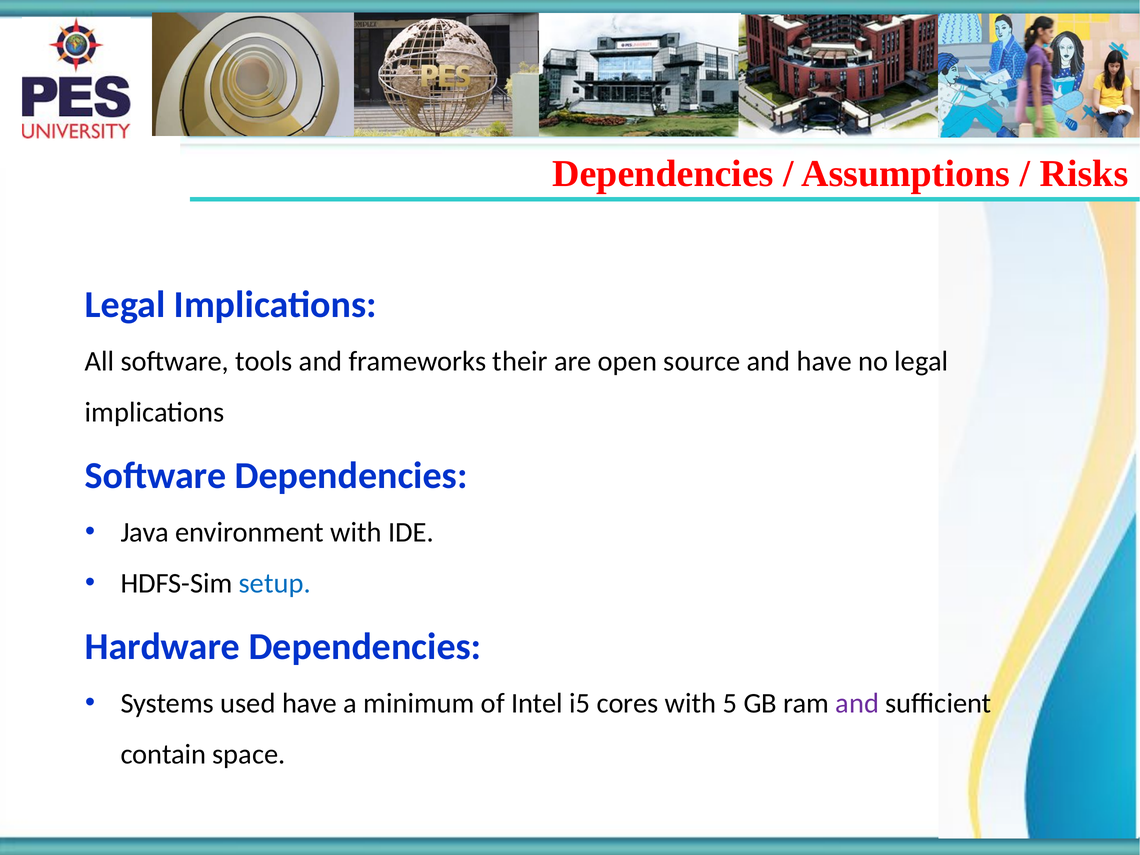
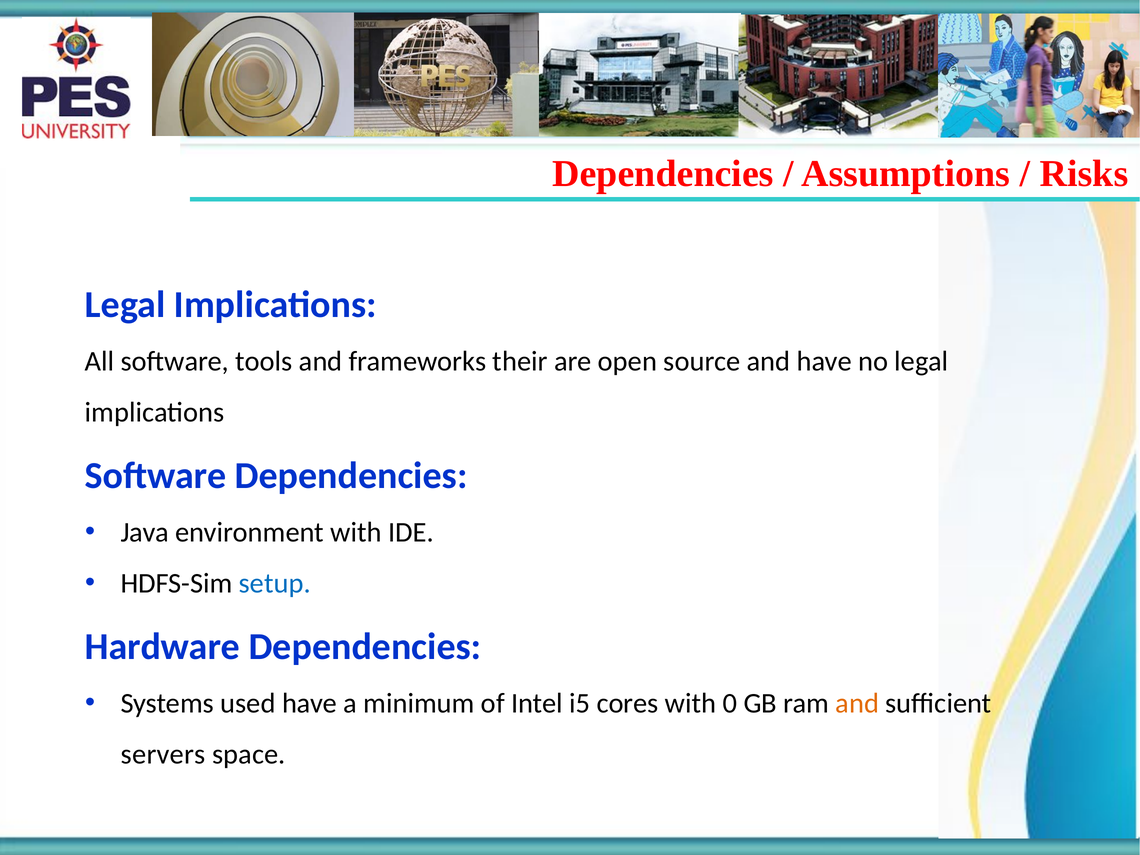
5: 5 -> 0
and at (857, 703) colour: purple -> orange
contain: contain -> servers
